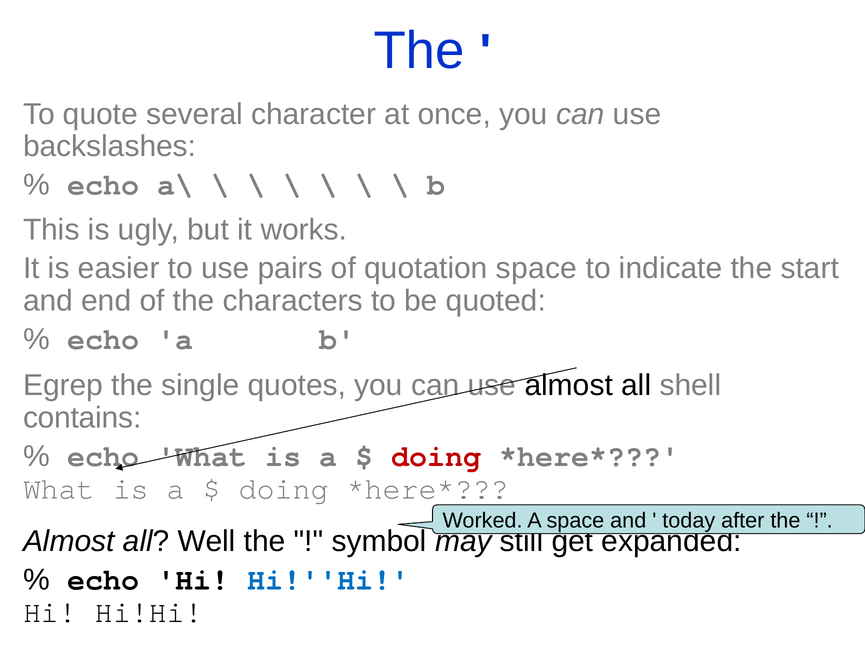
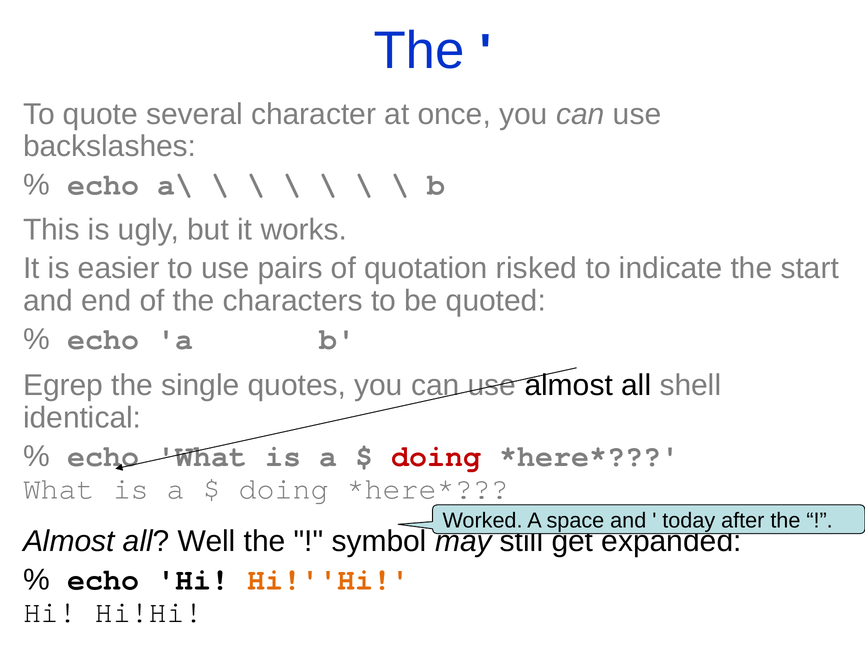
quotation space: space -> risked
contains: contains -> identical
Hi!''Hi colour: blue -> orange
